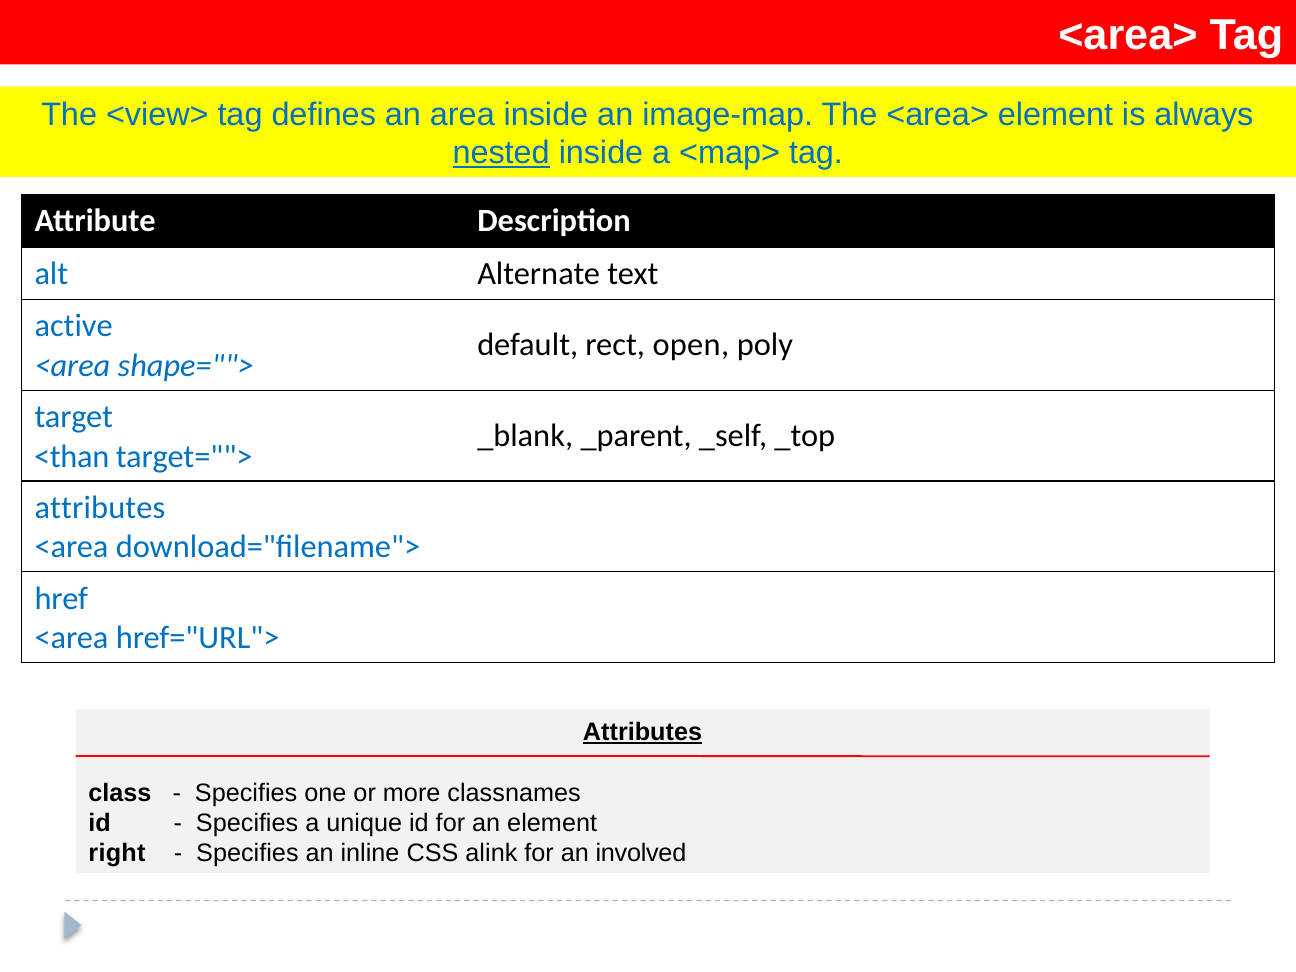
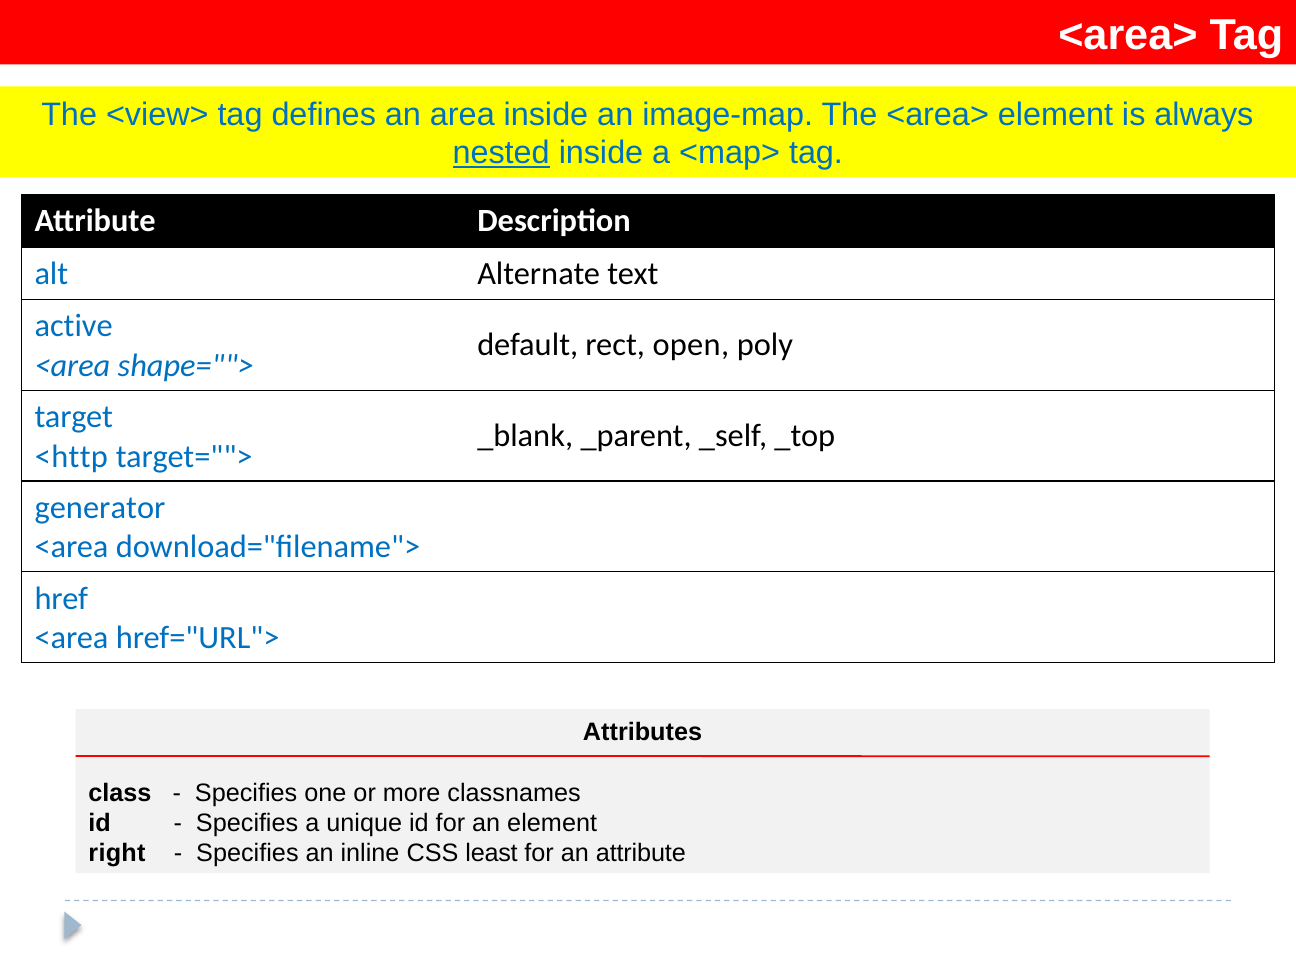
<than: <than -> <http
attributes at (100, 508): attributes -> generator
Attributes at (643, 732) underline: present -> none
alink: alink -> least
an involved: involved -> attribute
